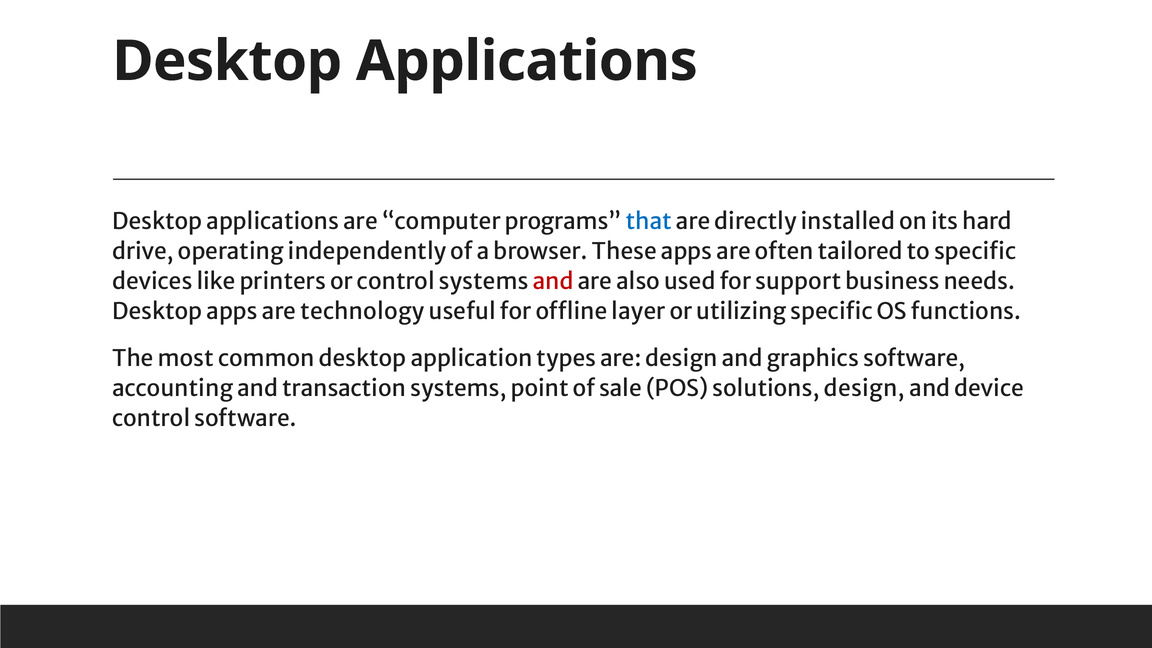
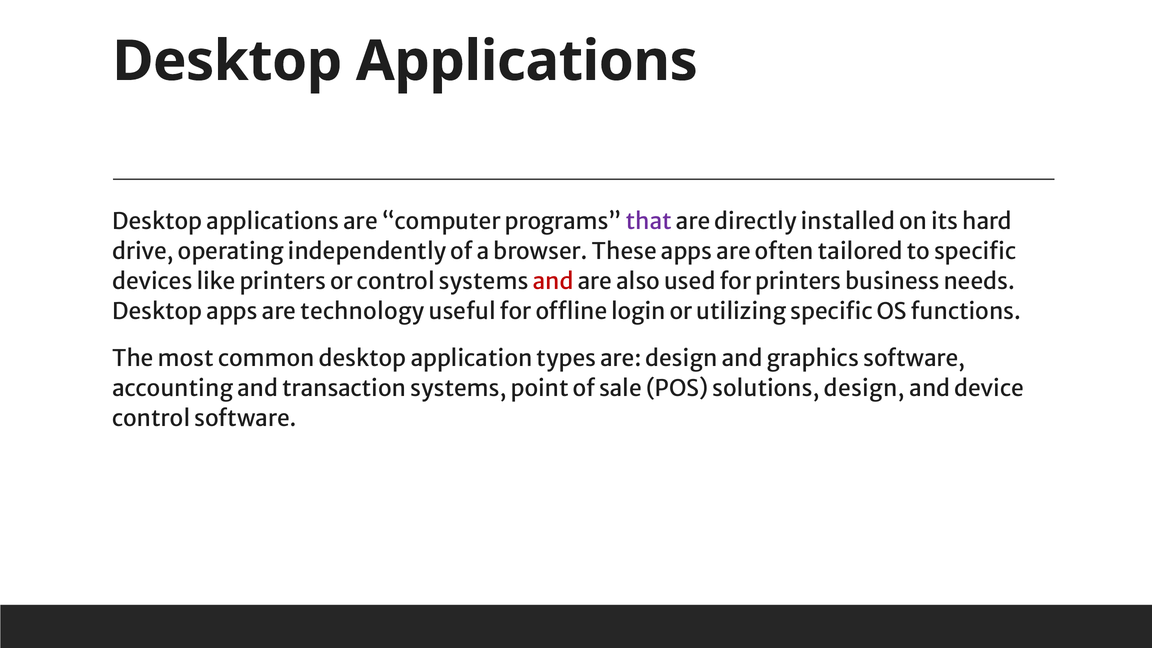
that colour: blue -> purple
for support: support -> printers
layer: layer -> login
